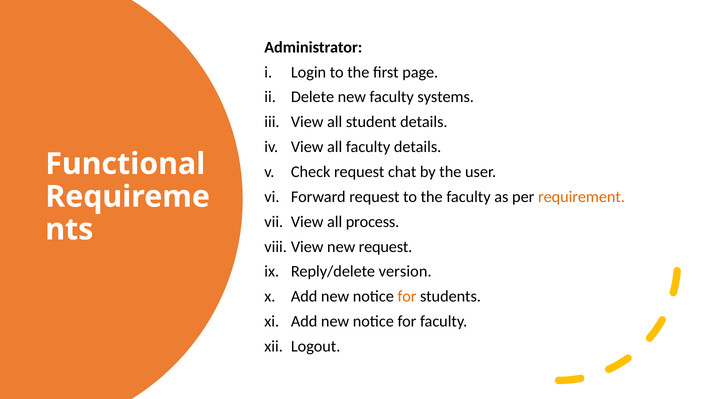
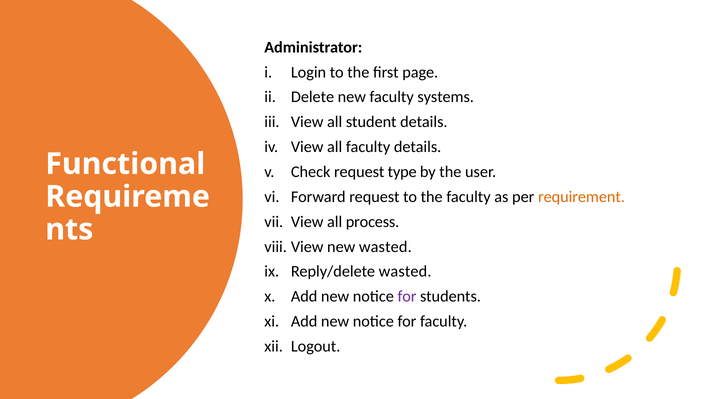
chat: chat -> type
new request: request -> wasted
Reply/delete version: version -> wasted
for at (407, 297) colour: orange -> purple
